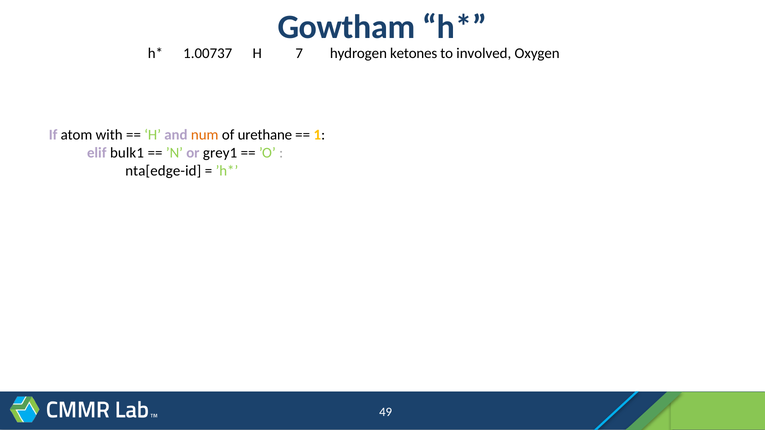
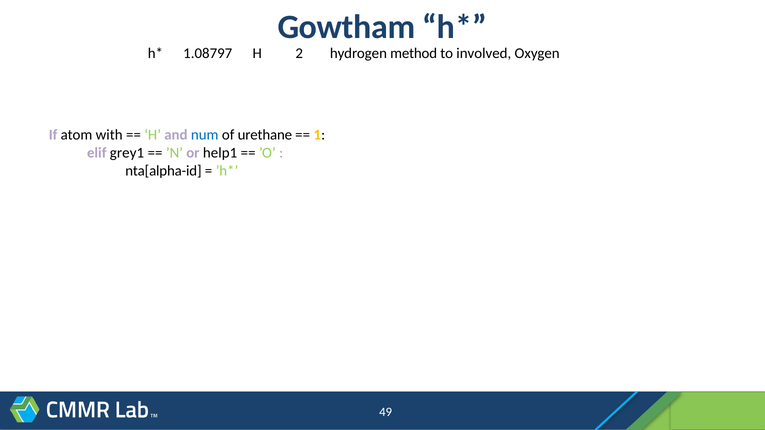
1.00737: 1.00737 -> 1.08797
7: 7 -> 2
ketones: ketones -> method
num colour: orange -> blue
bulk1: bulk1 -> grey1
grey1: grey1 -> help1
nta[edge-id: nta[edge-id -> nta[alpha-id
